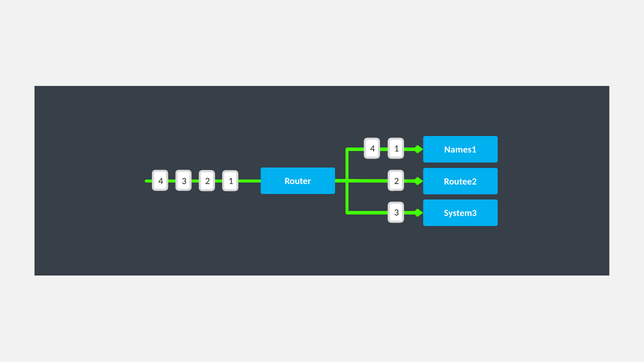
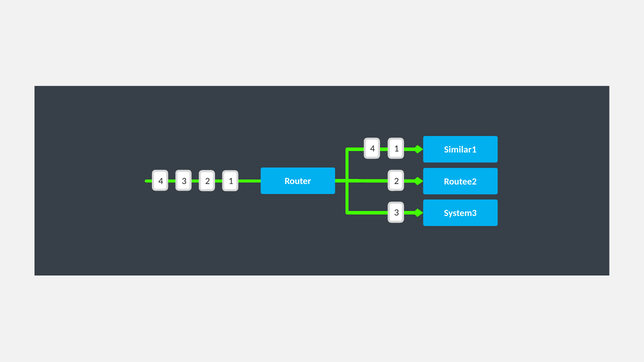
Names1: Names1 -> Similar1
